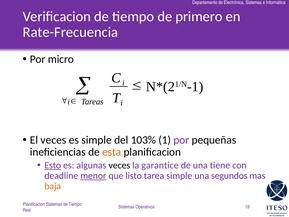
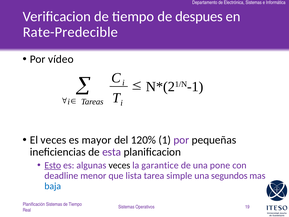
primero: primero -> despues
Rate-Frecuencia: Rate-Frecuencia -> Rate-Predecible
micro: micro -> vídeo
es simple: simple -> mayor
103%: 103% -> 120%
esta colour: orange -> purple
tiene: tiene -> pone
menor underline: present -> none
listo: listo -> lista
baja colour: orange -> blue
